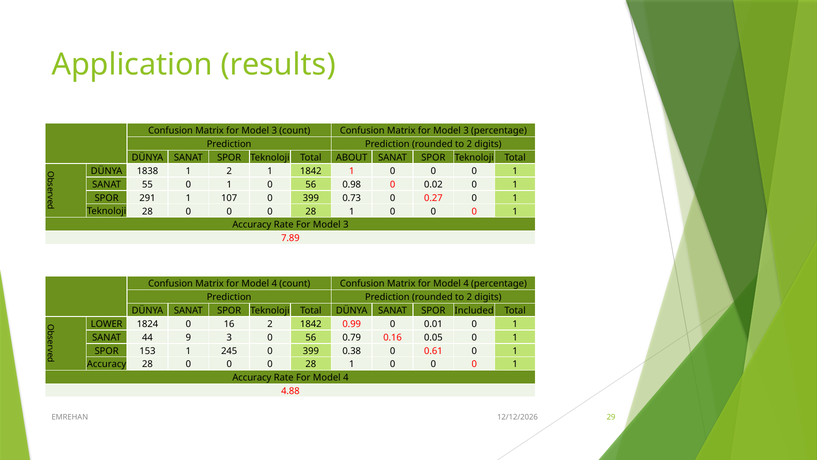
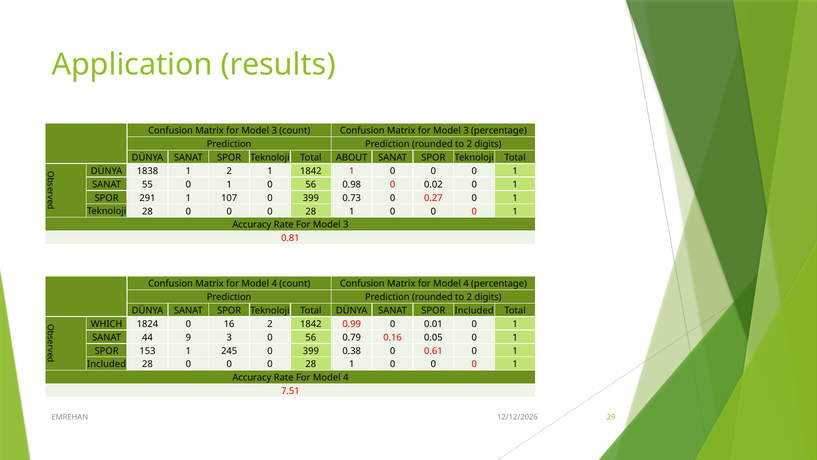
7.89: 7.89 -> 0.81
LOWER: LOWER -> WHICH
Accuracy at (107, 364): Accuracy -> Included
4.88: 4.88 -> 7.51
